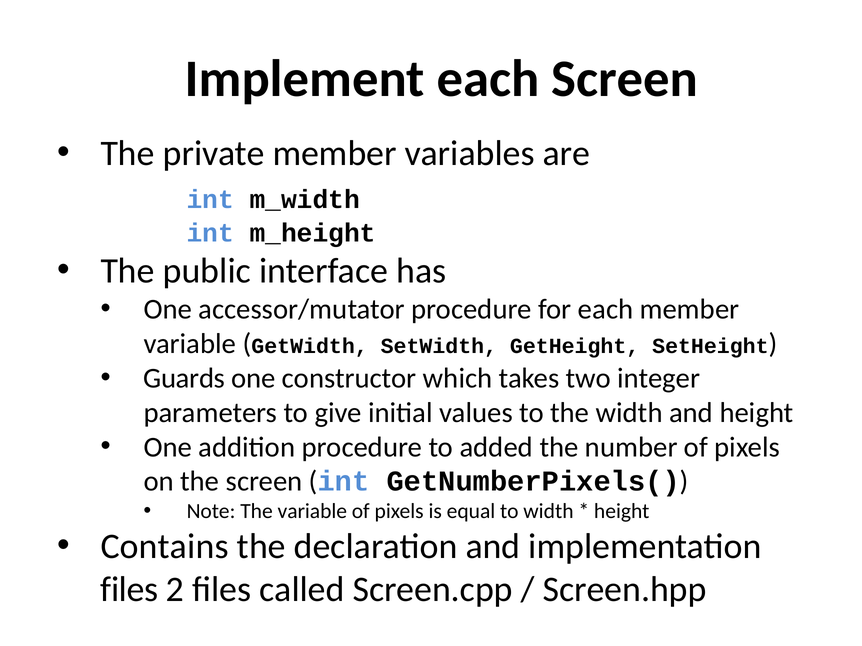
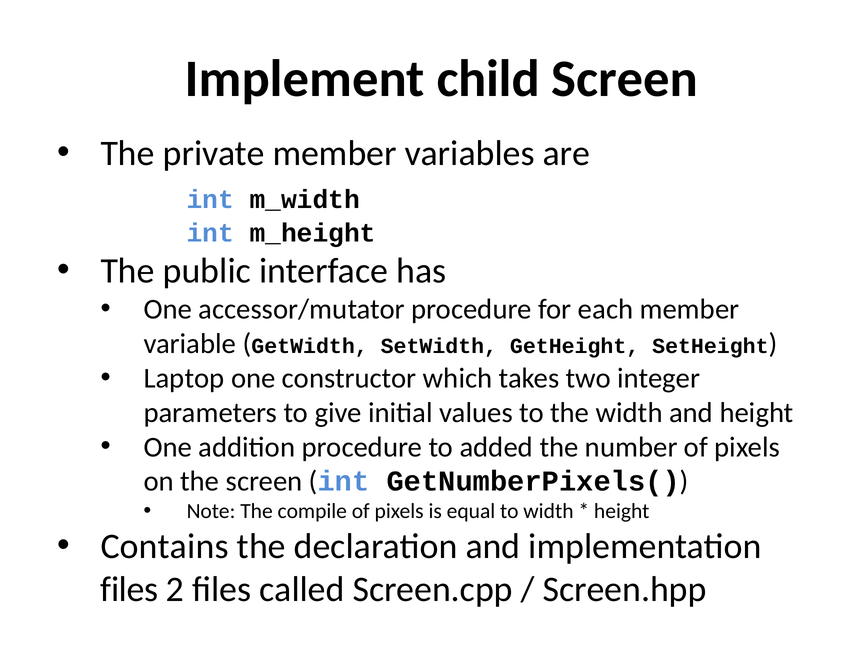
Implement each: each -> child
Guards: Guards -> Laptop
The variable: variable -> compile
